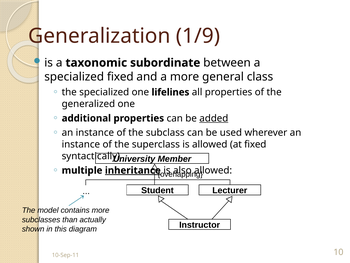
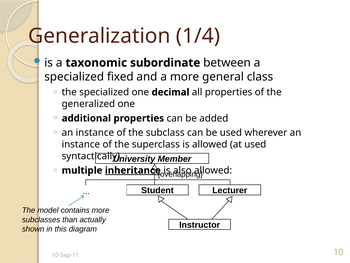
1/9: 1/9 -> 1/4
lifelines: lifelines -> decimal
added underline: present -> none
at fixed: fixed -> used
